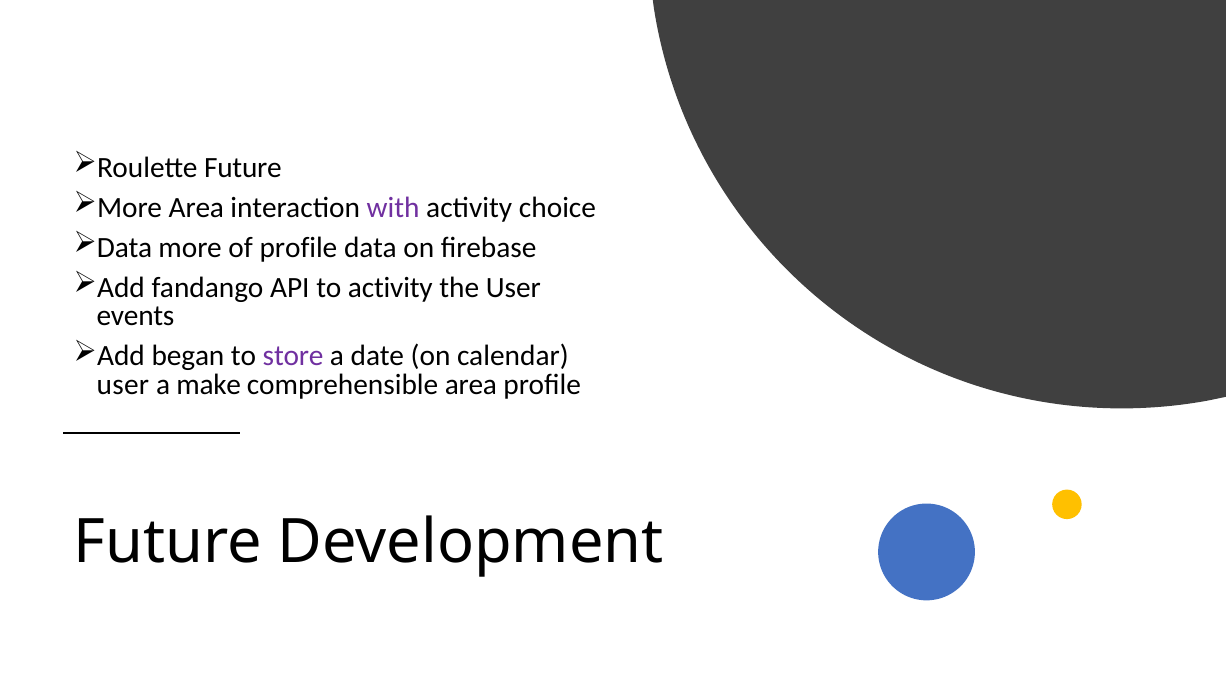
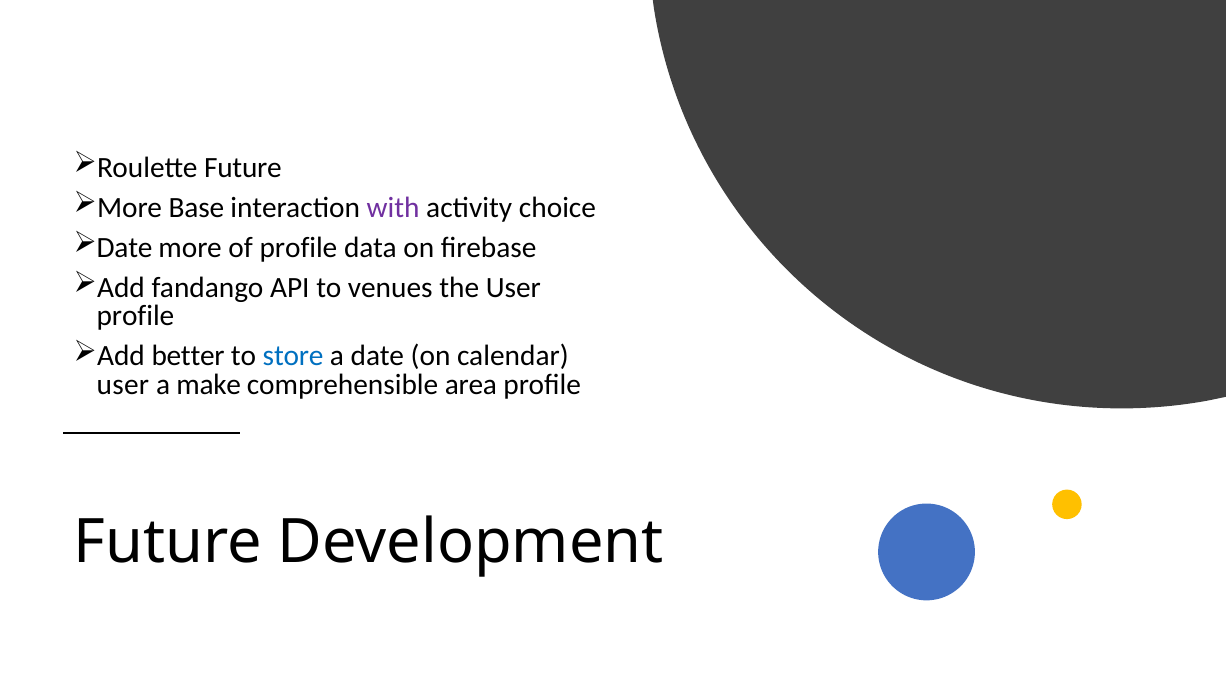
More Area: Area -> Base
Data at (125, 247): Data -> Date
to activity: activity -> venues
events at (136, 316): events -> profile
began: began -> better
store colour: purple -> blue
